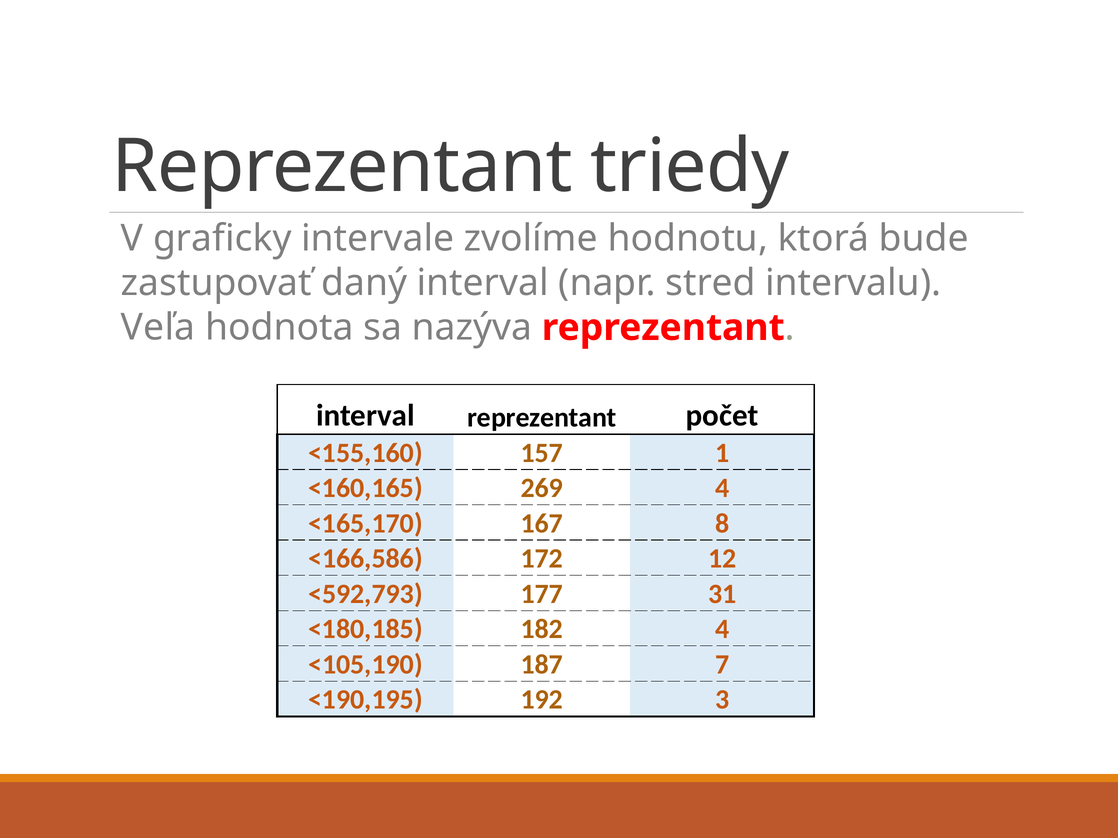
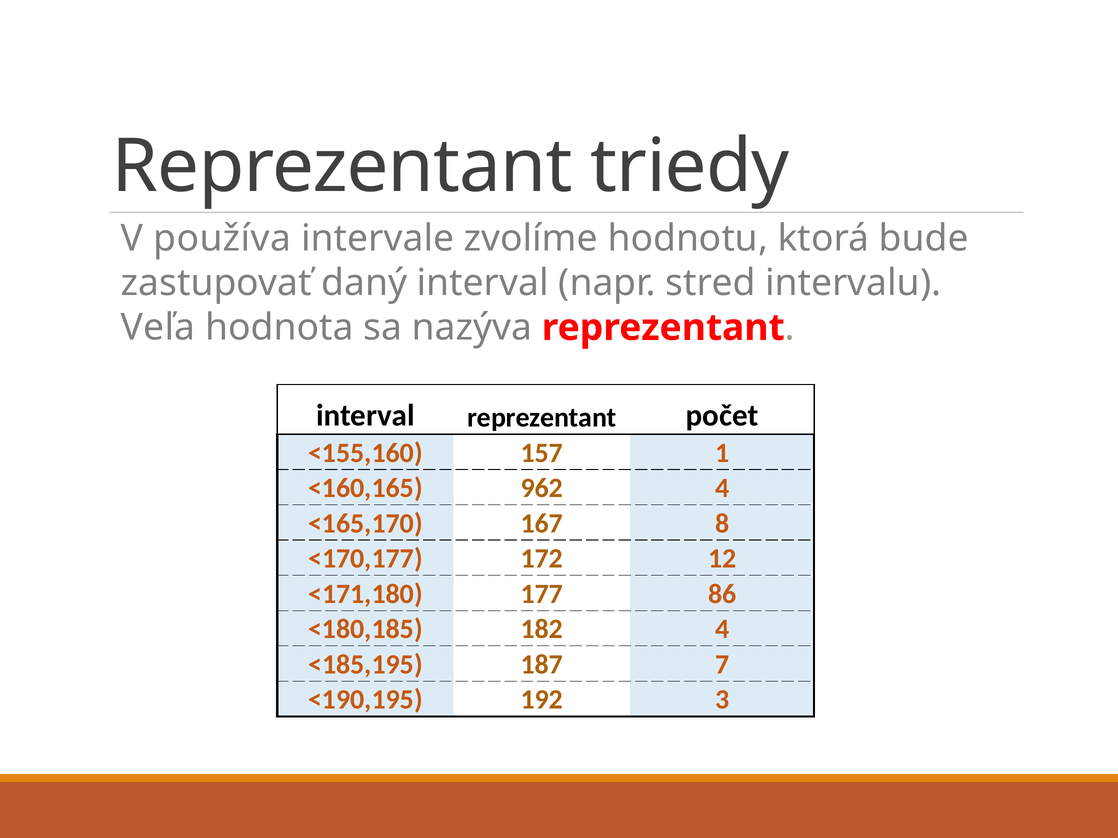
graficky: graficky -> používa
269: 269 -> 962
<166,586: <166,586 -> <170,177
<592,793: <592,793 -> <171,180
31: 31 -> 86
<105,190: <105,190 -> <185,195
